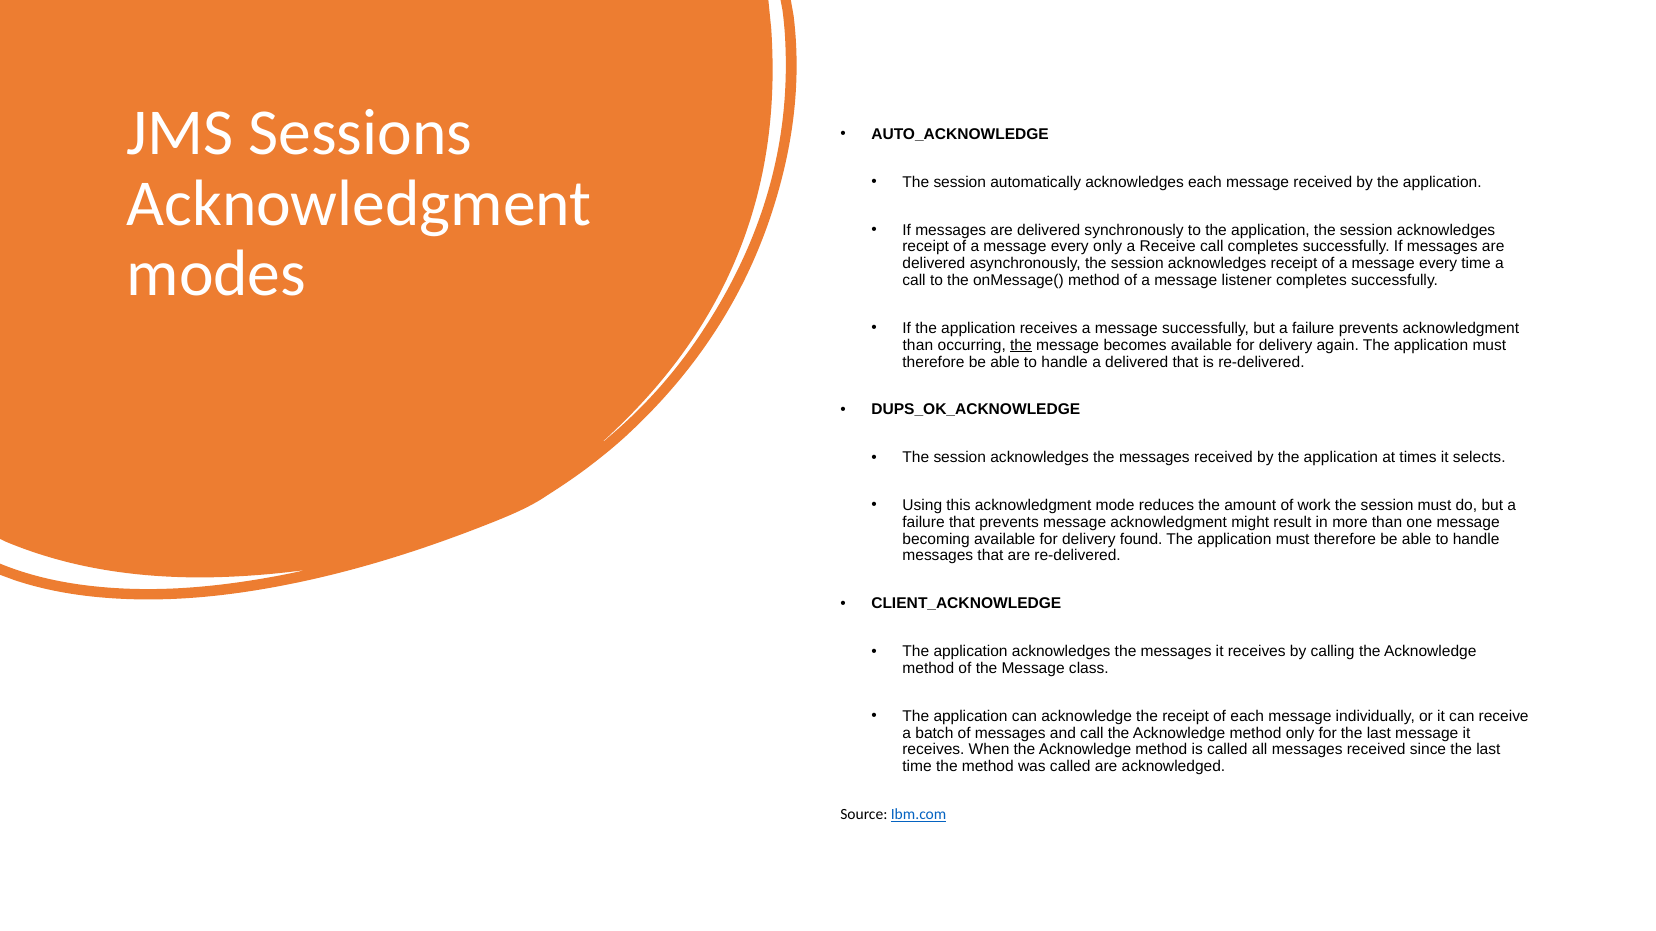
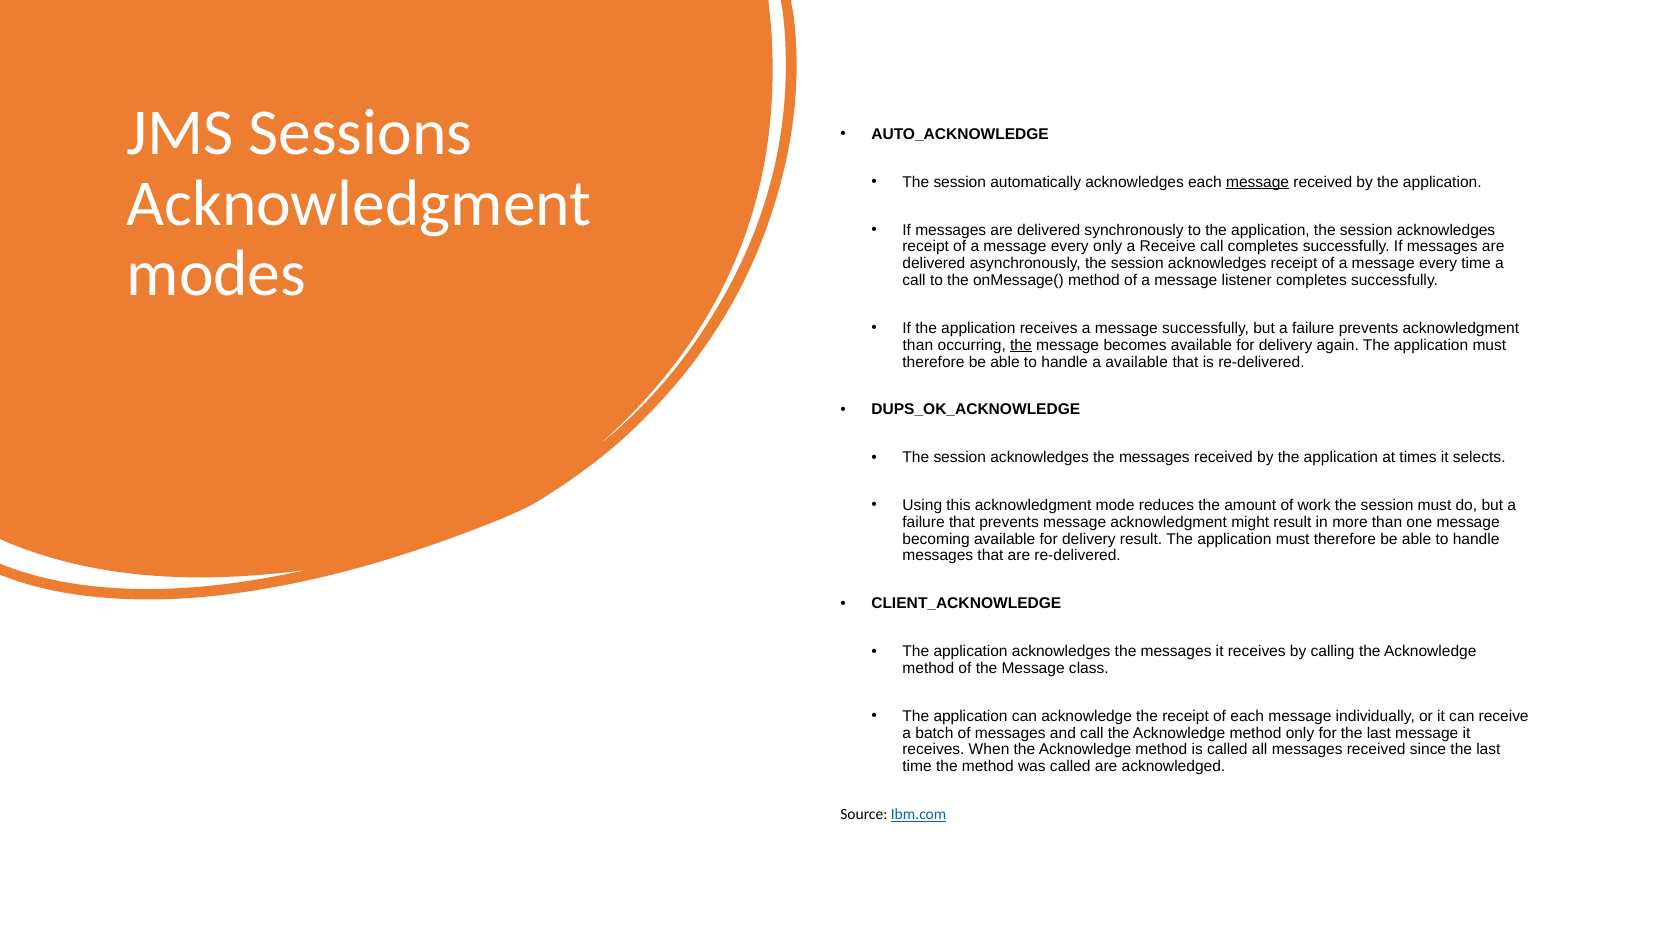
message at (1258, 182) underline: none -> present
a delivered: delivered -> available
delivery found: found -> result
